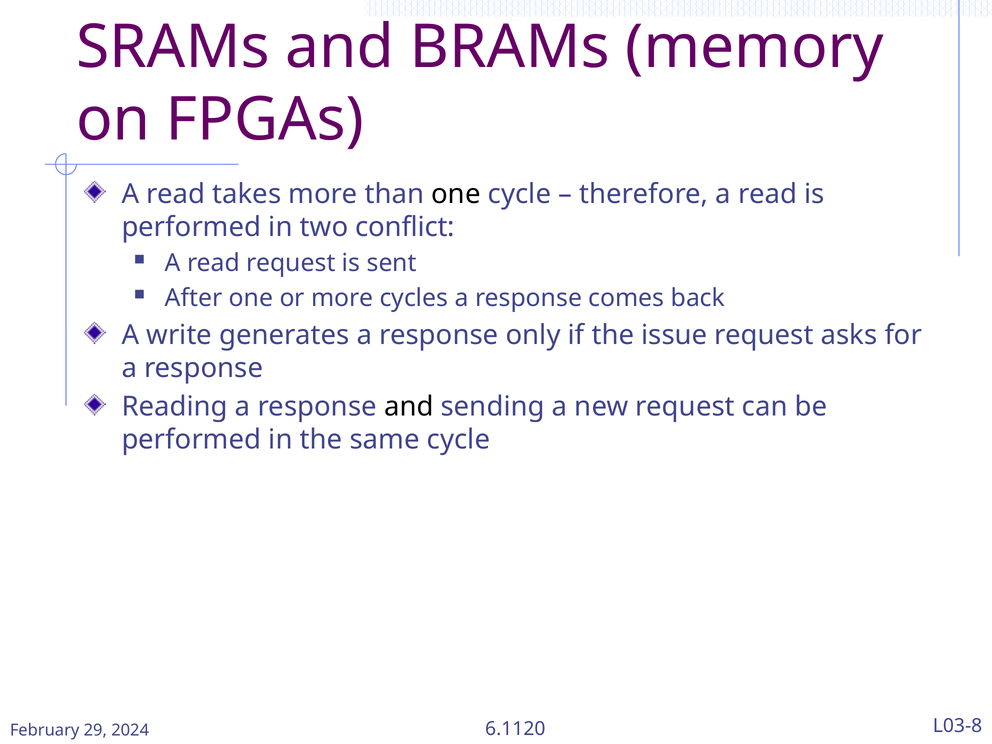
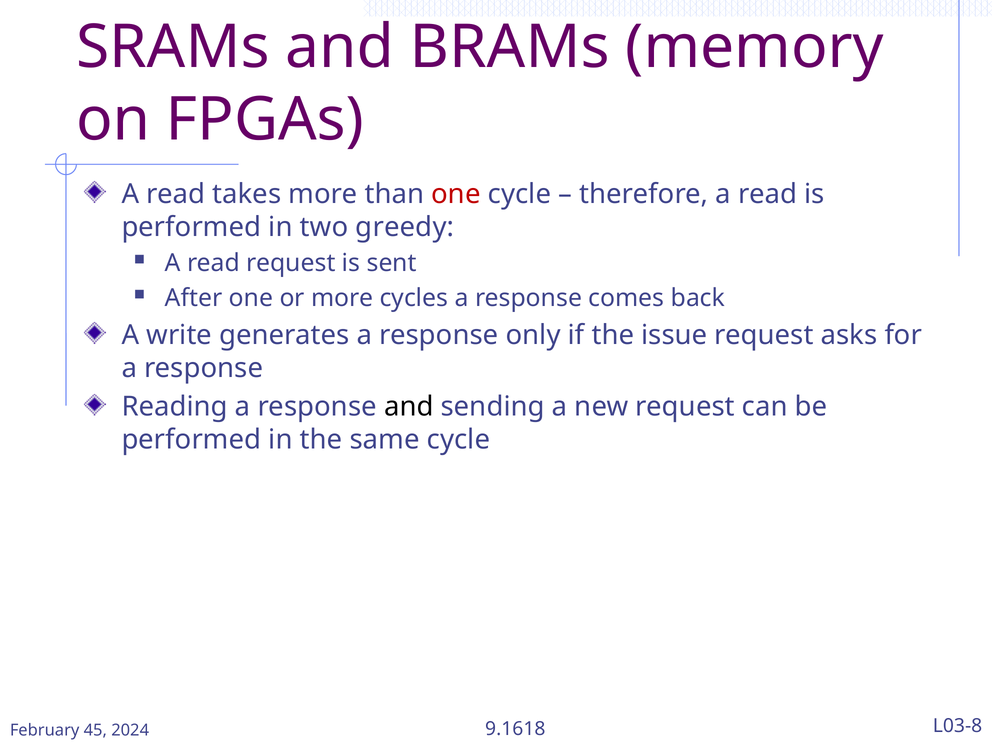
one at (456, 194) colour: black -> red
conflict: conflict -> greedy
6.1120: 6.1120 -> 9.1618
29: 29 -> 45
